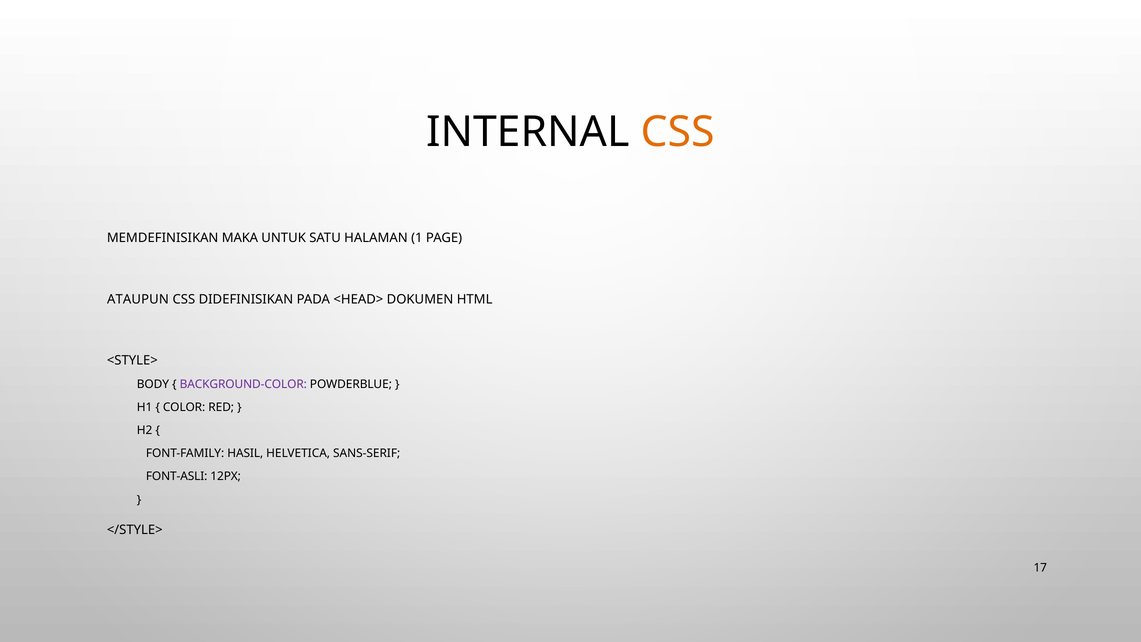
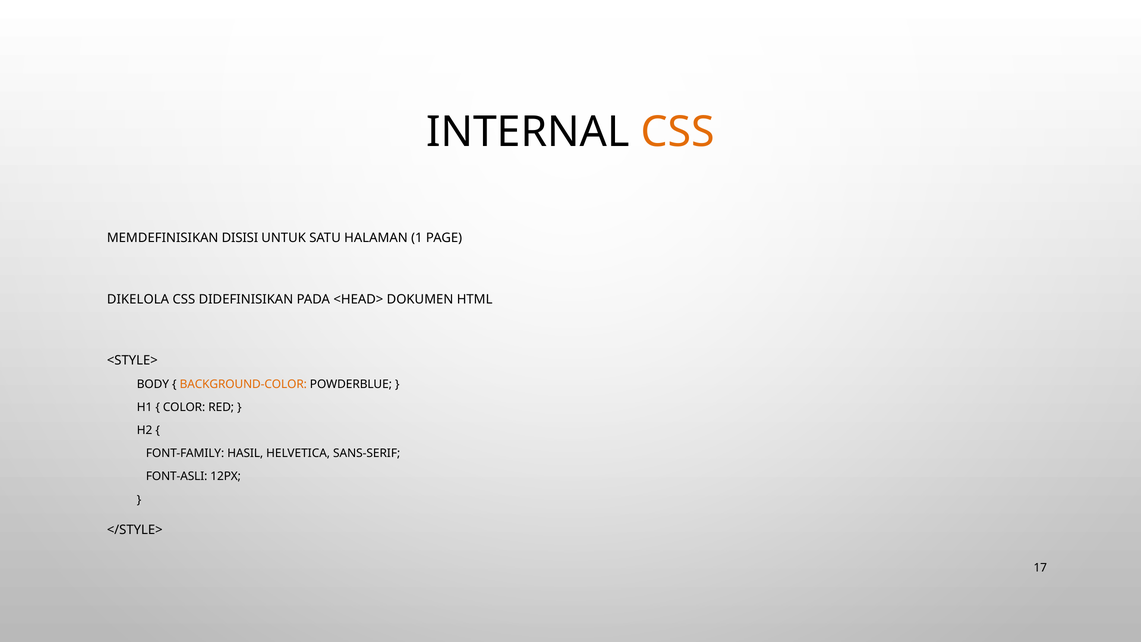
MAKA: MAKA -> DISISI
ATAUPUN: ATAUPUN -> DIKELOLA
BACKGROUND-COLOR colour: purple -> orange
